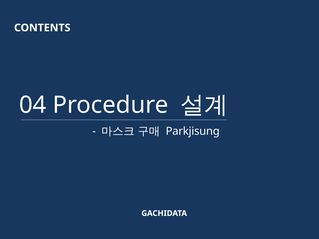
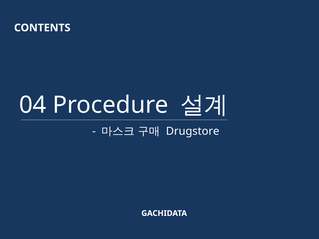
Parkjisung: Parkjisung -> Drugstore
